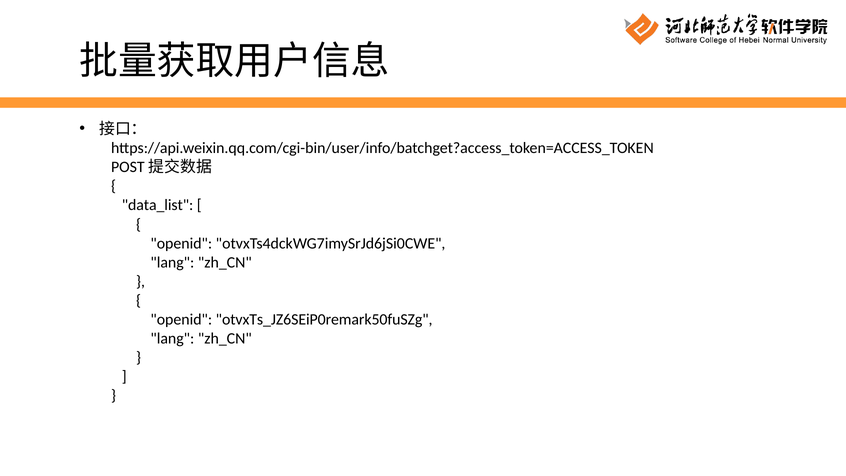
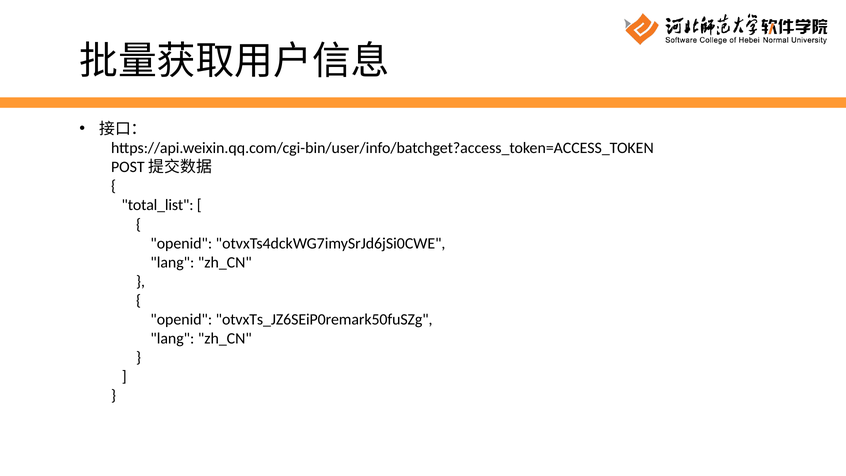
data_list: data_list -> total_list
